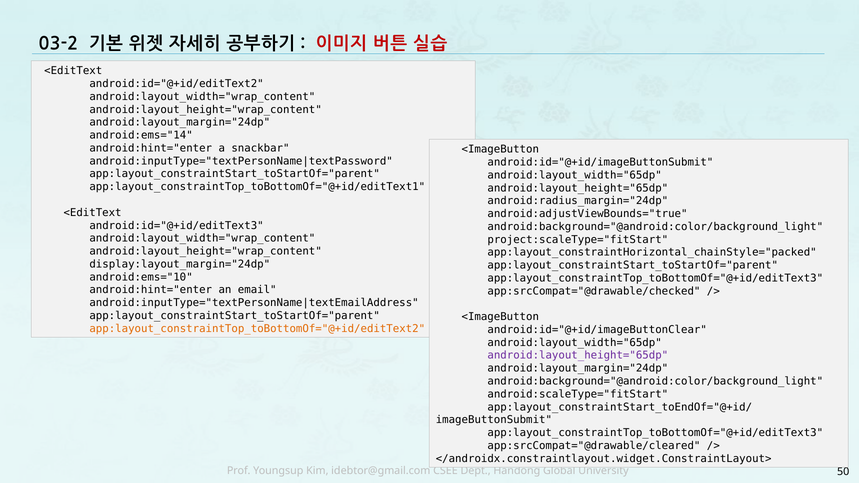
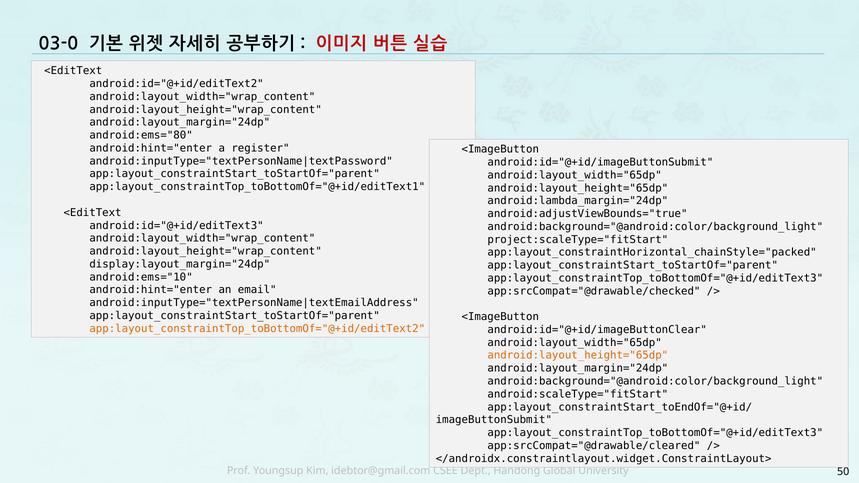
03-2: 03-2 -> 03-0
android:ems="14: android:ems="14 -> android:ems="80
snackbar: snackbar -> register
android:radius_margin="24dp: android:radius_margin="24dp -> android:lambda_margin="24dp
android:layout_height="65dp at (578, 356) colour: purple -> orange
